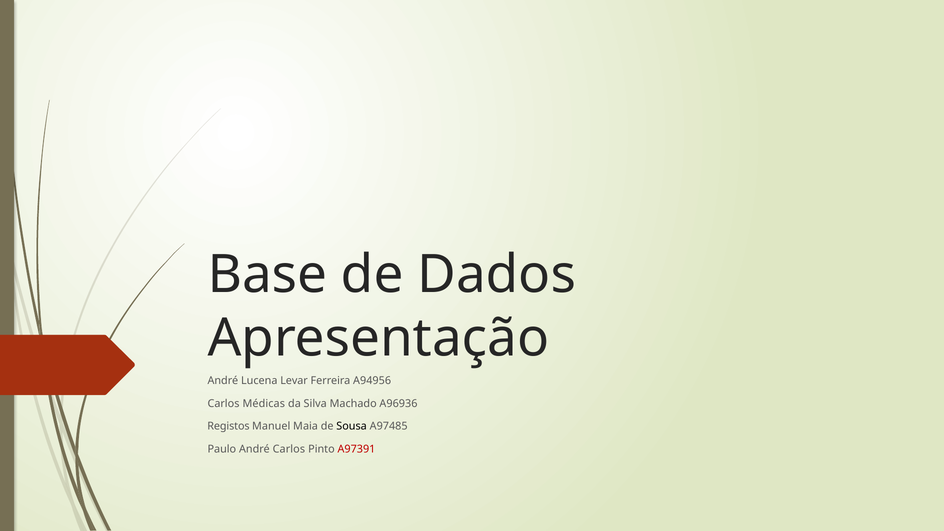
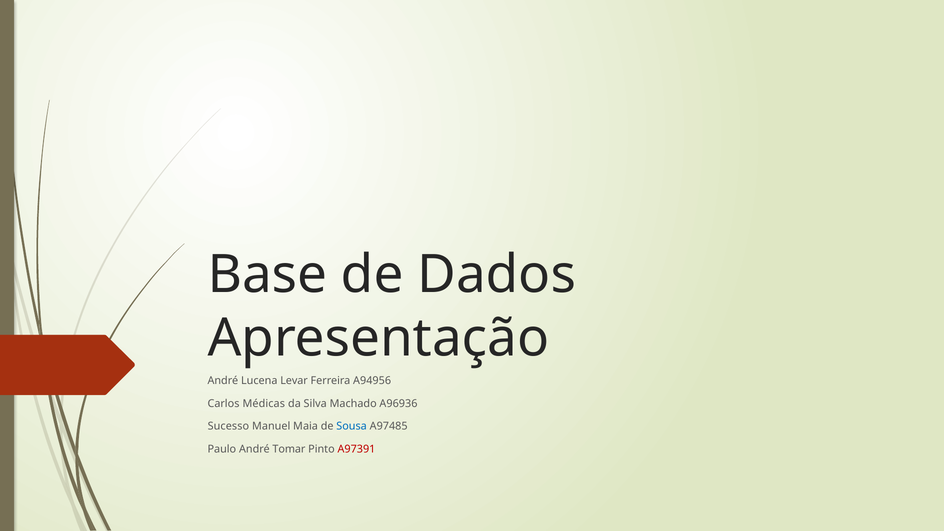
Registos: Registos -> Sucesso
Sousa colour: black -> blue
André Carlos: Carlos -> Tomar
